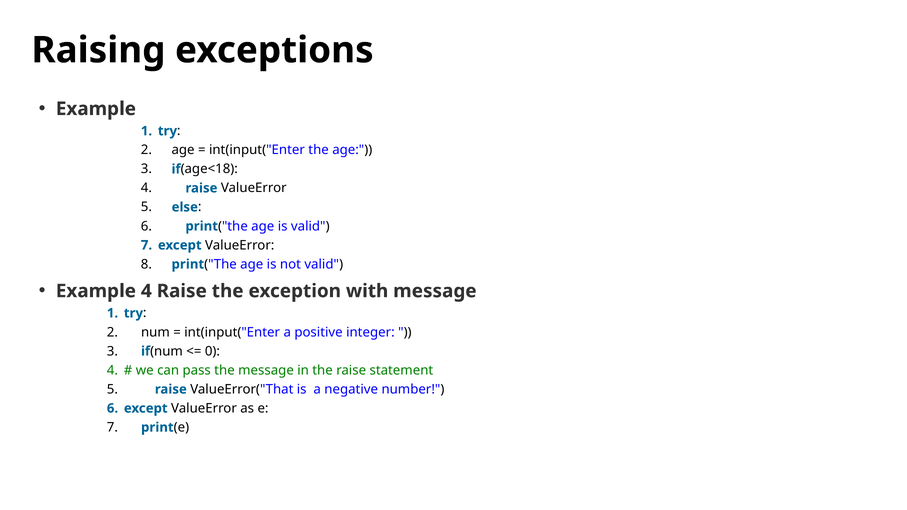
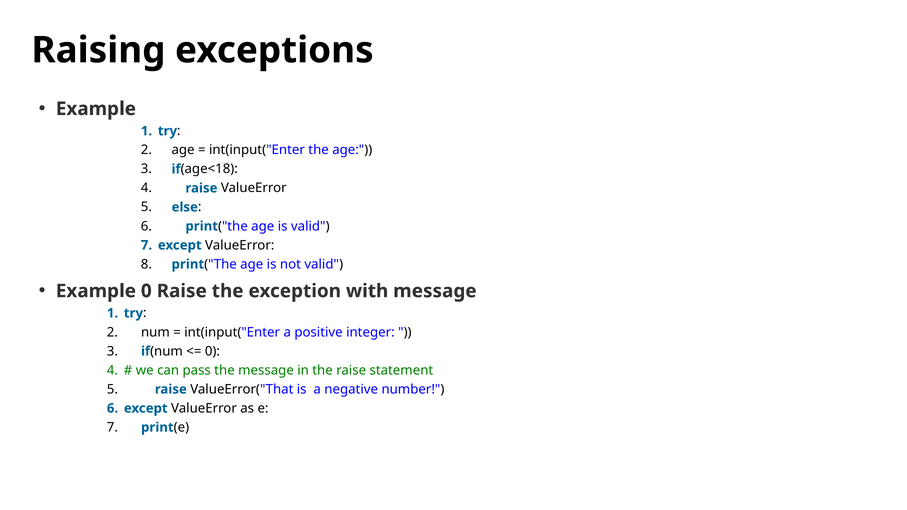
Example 4: 4 -> 0
